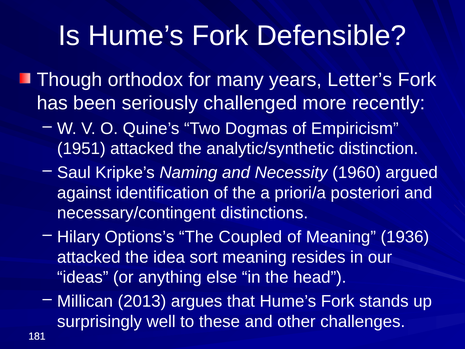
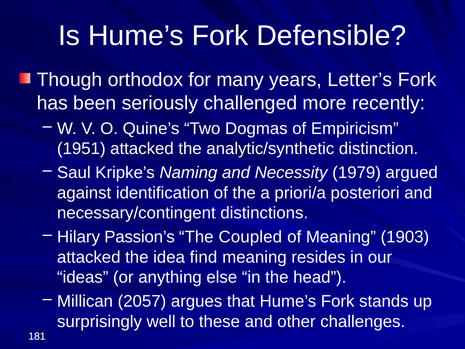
1960: 1960 -> 1979
Options’s: Options’s -> Passion’s
1936: 1936 -> 1903
sort: sort -> find
2013: 2013 -> 2057
